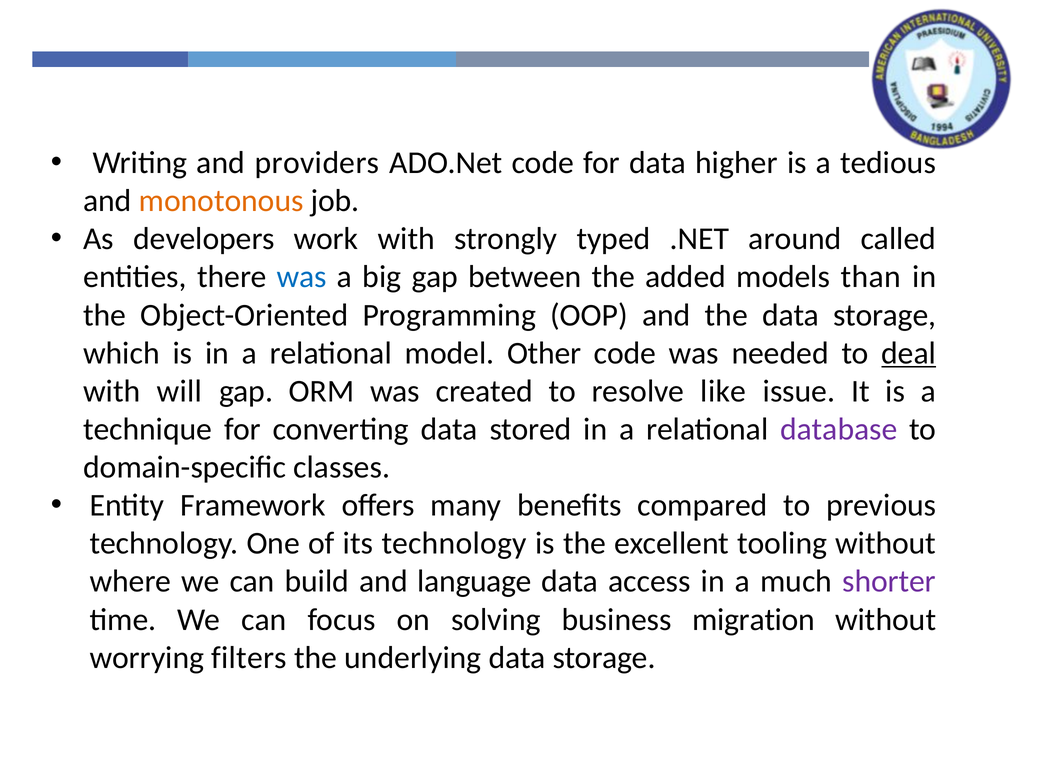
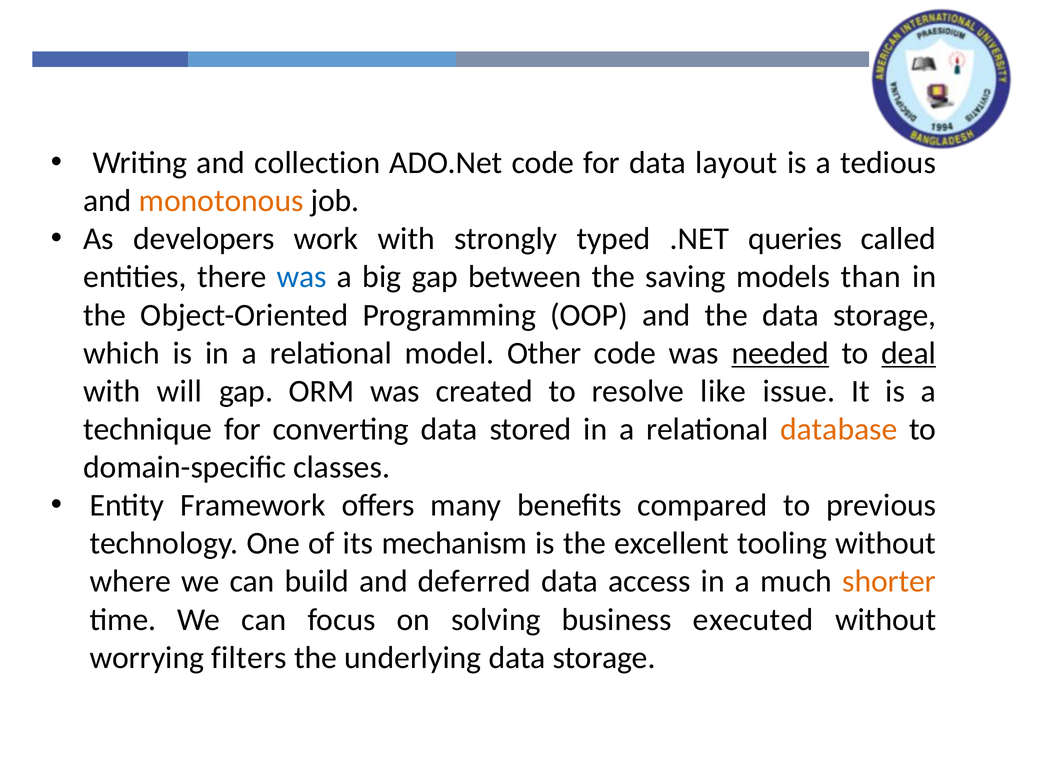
providers: providers -> collection
higher: higher -> layout
around: around -> queries
added: added -> saving
needed underline: none -> present
database colour: purple -> orange
its technology: technology -> mechanism
language: language -> deferred
shorter colour: purple -> orange
migration: migration -> executed
